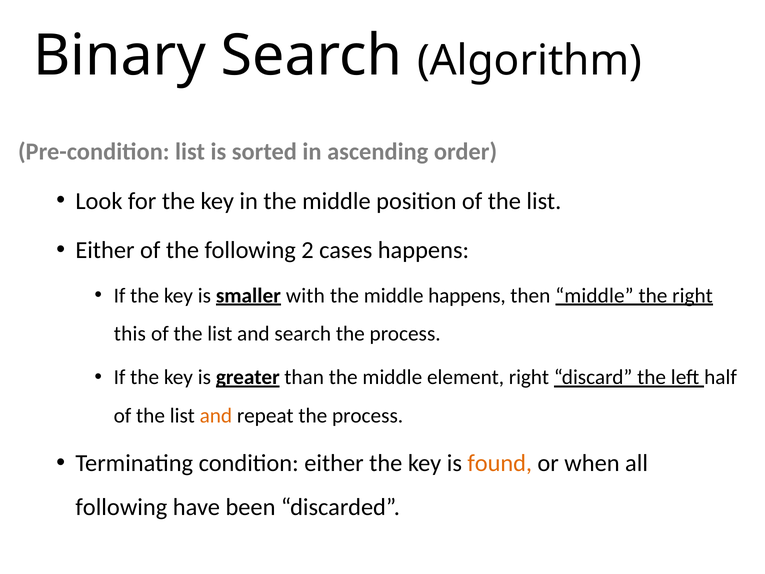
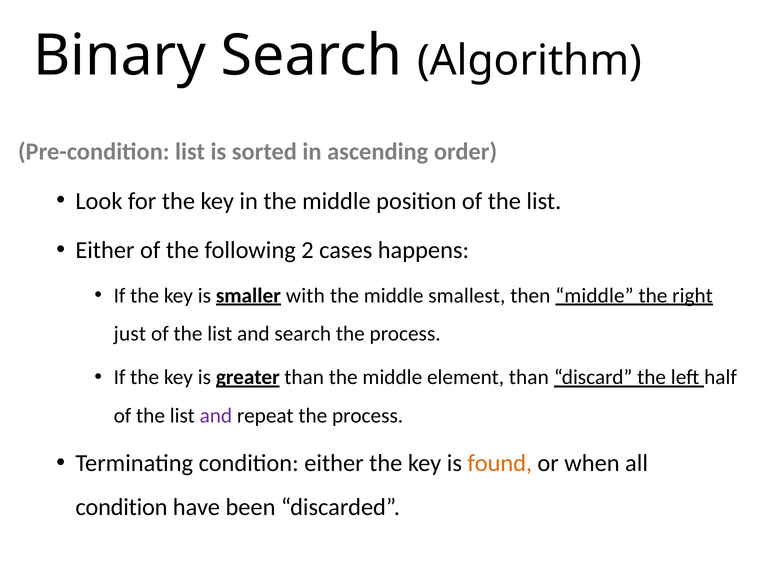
middle happens: happens -> smallest
this: this -> just
element right: right -> than
and at (216, 415) colour: orange -> purple
following at (121, 507): following -> condition
